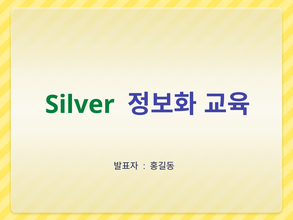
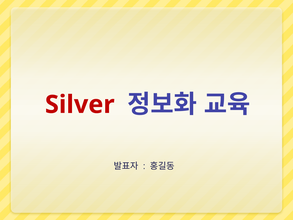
Silver colour: green -> red
